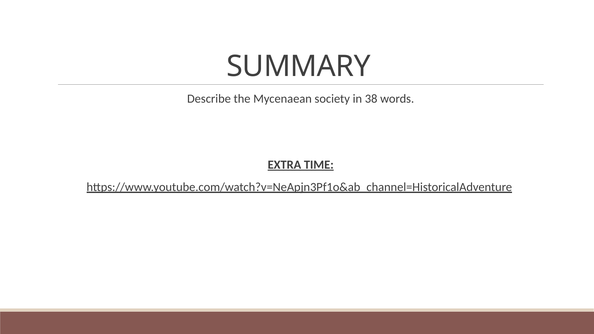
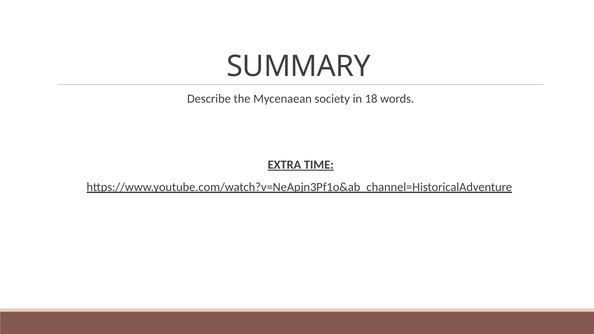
38: 38 -> 18
